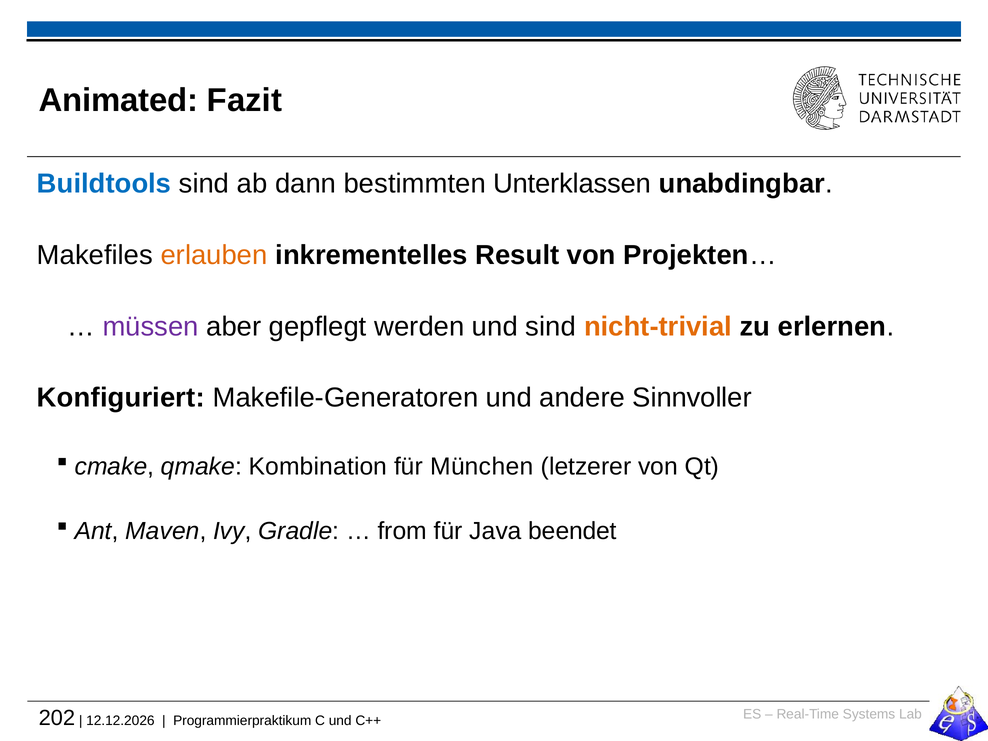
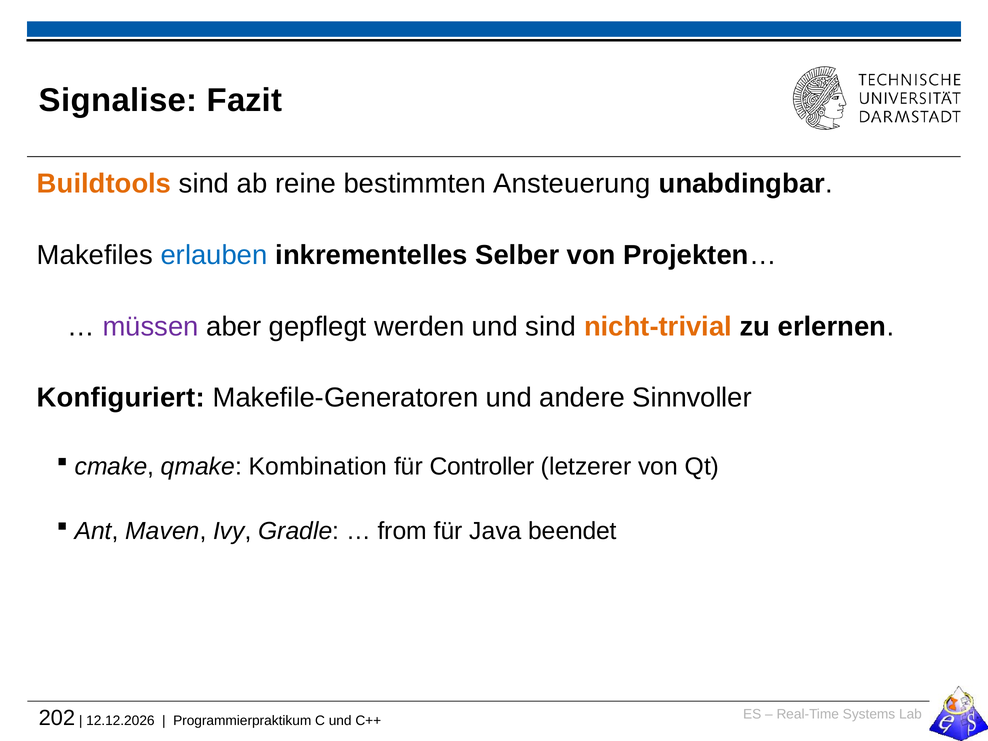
Animated: Animated -> Signalise
Buildtools colour: blue -> orange
dann: dann -> reine
Unterklassen: Unterklassen -> Ansteuerung
erlauben colour: orange -> blue
Result: Result -> Selber
München: München -> Controller
